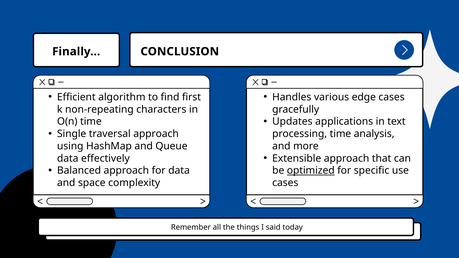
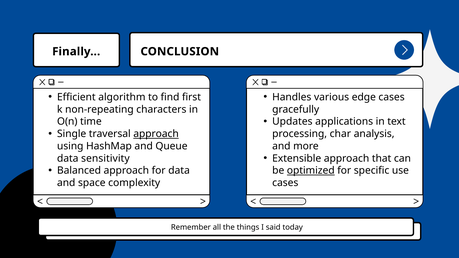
approach at (156, 134) underline: none -> present
processing time: time -> char
effectively: effectively -> sensitivity
